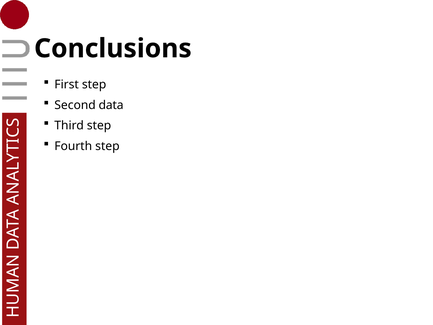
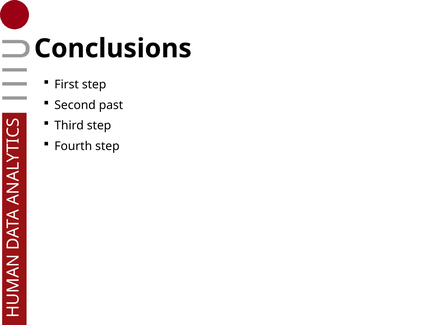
data: data -> past
